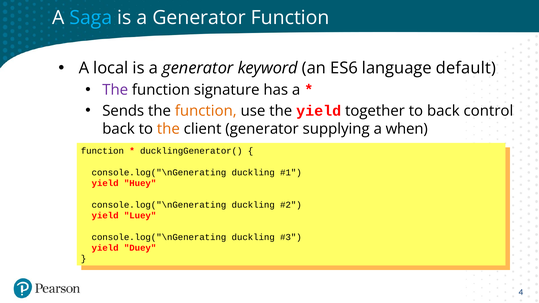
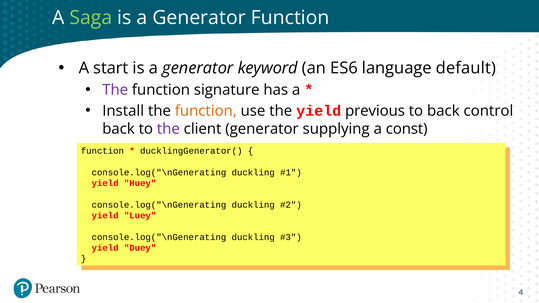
Saga colour: light blue -> light green
local: local -> start
Sends: Sends -> Install
together: together -> previous
the at (168, 129) colour: orange -> purple
when: when -> const
